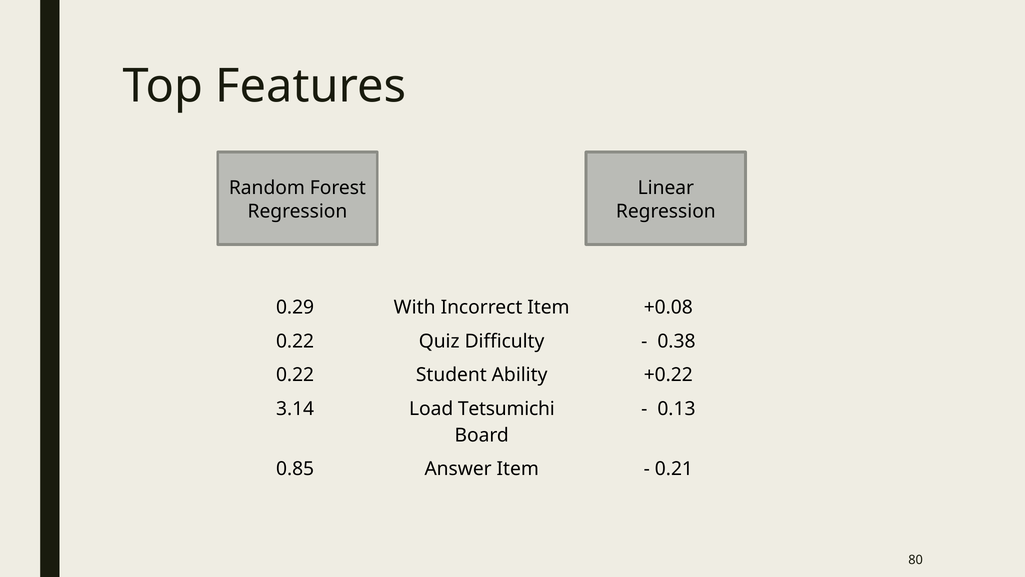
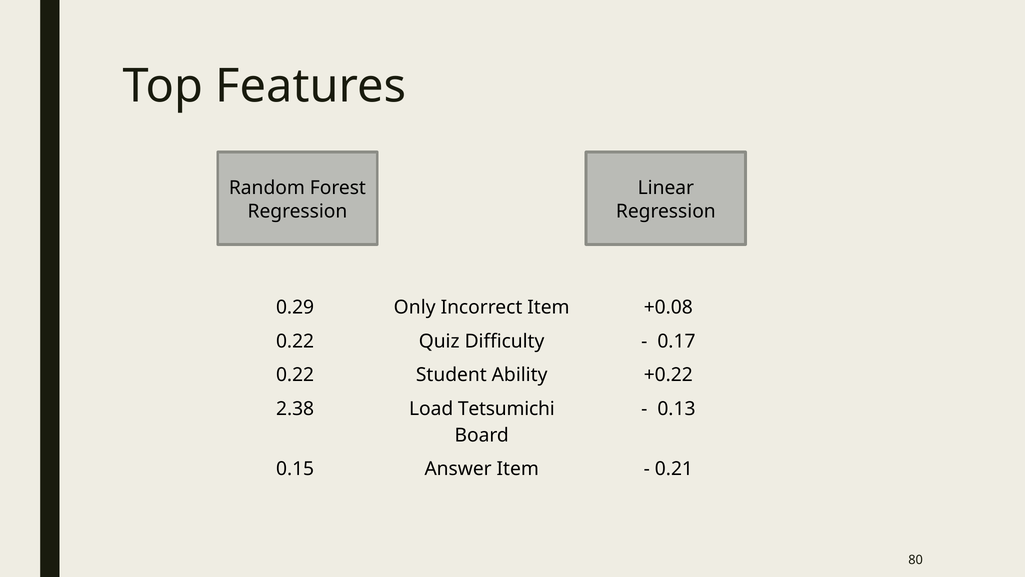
With: With -> Only
0.38: 0.38 -> 0.17
3.14: 3.14 -> 2.38
0.85: 0.85 -> 0.15
